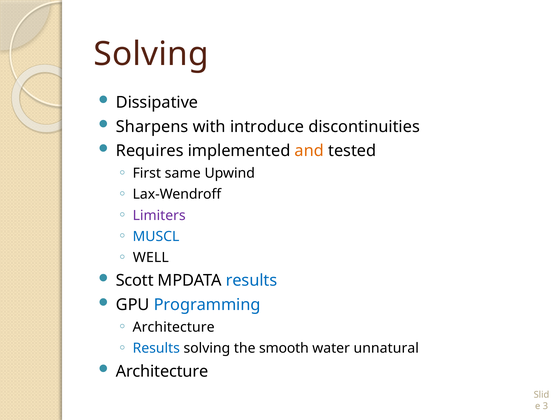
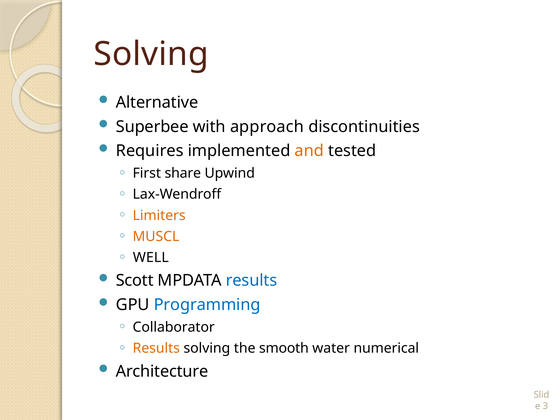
Dissipative: Dissipative -> Alternative
Sharpens: Sharpens -> Superbee
introduce: introduce -> approach
same: same -> share
Limiters colour: purple -> orange
MUSCL colour: blue -> orange
Architecture at (174, 327): Architecture -> Collaborator
Results at (156, 348) colour: blue -> orange
unnatural: unnatural -> numerical
